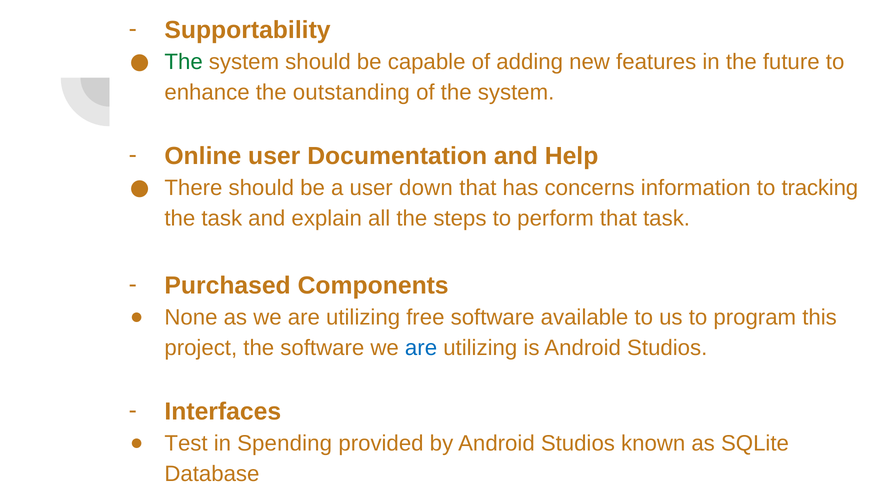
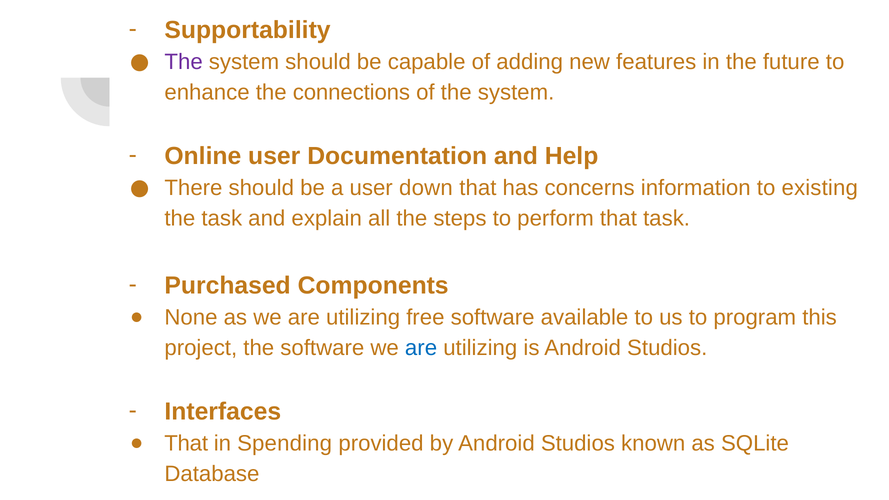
The at (184, 62) colour: green -> purple
outstanding: outstanding -> connections
tracking: tracking -> existing
Test at (186, 444): Test -> That
